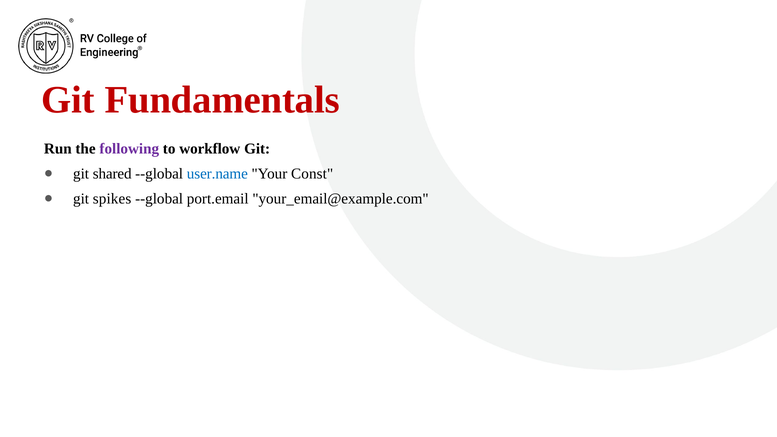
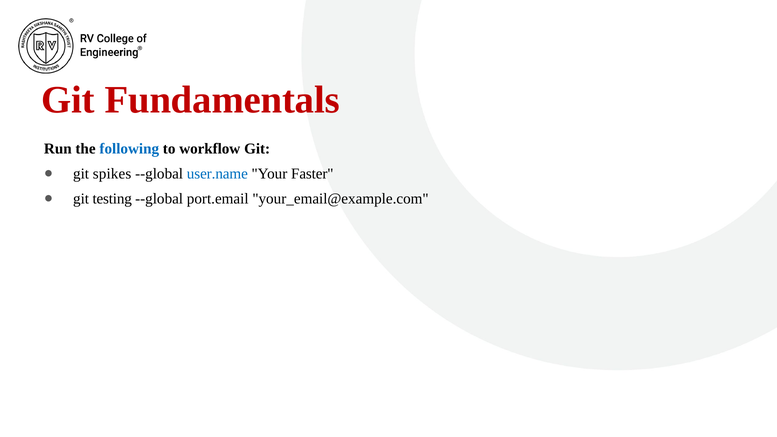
following colour: purple -> blue
shared: shared -> spikes
Const: Const -> Faster
spikes: spikes -> testing
